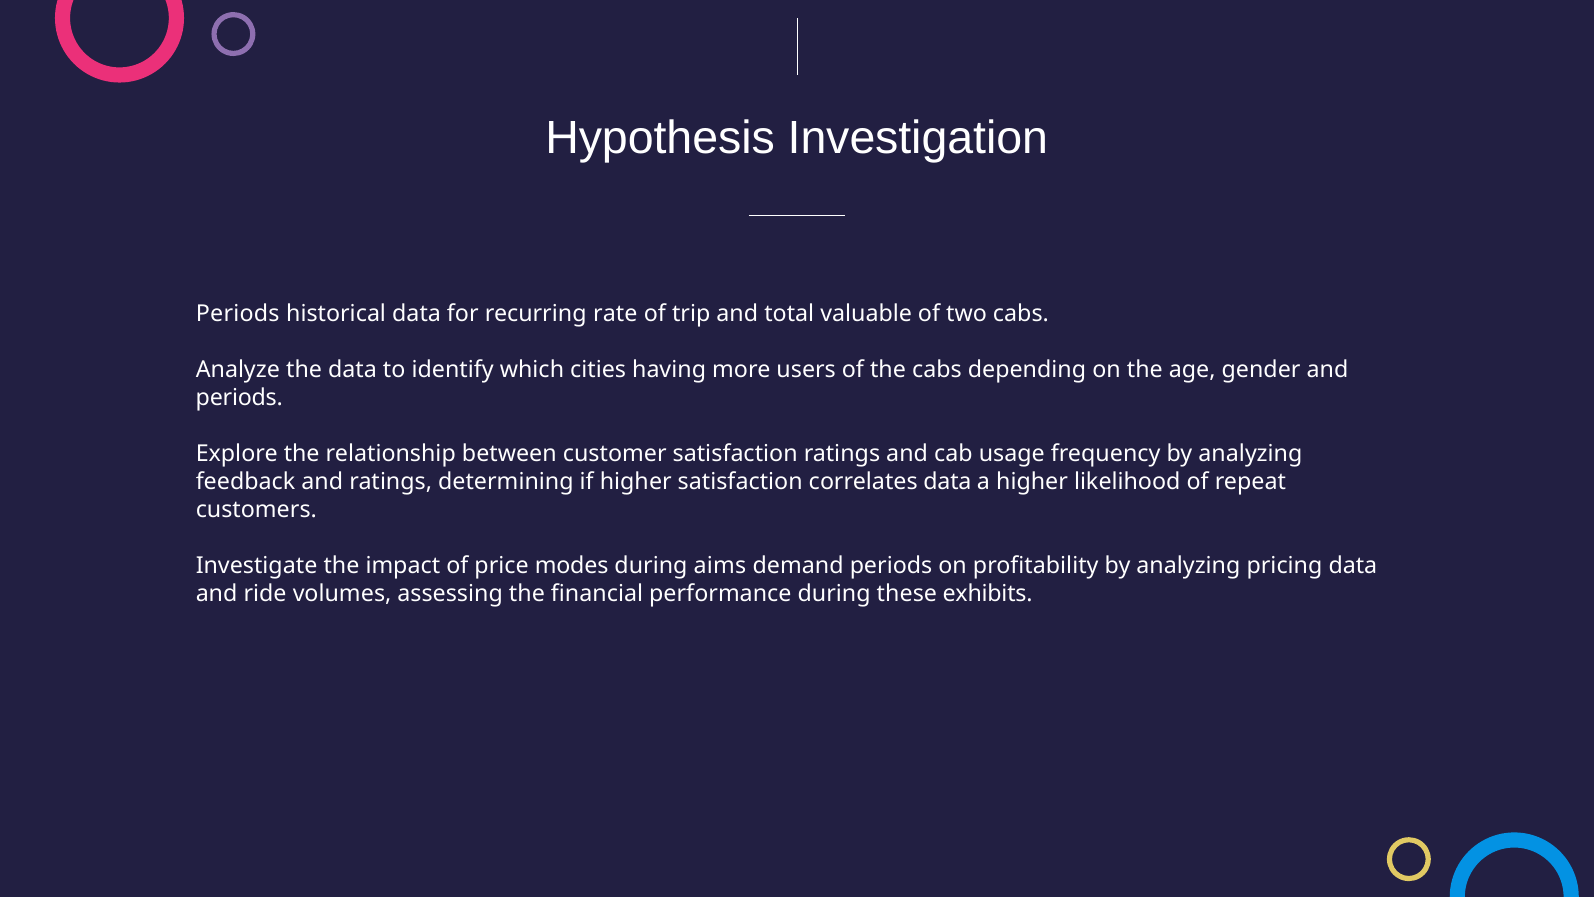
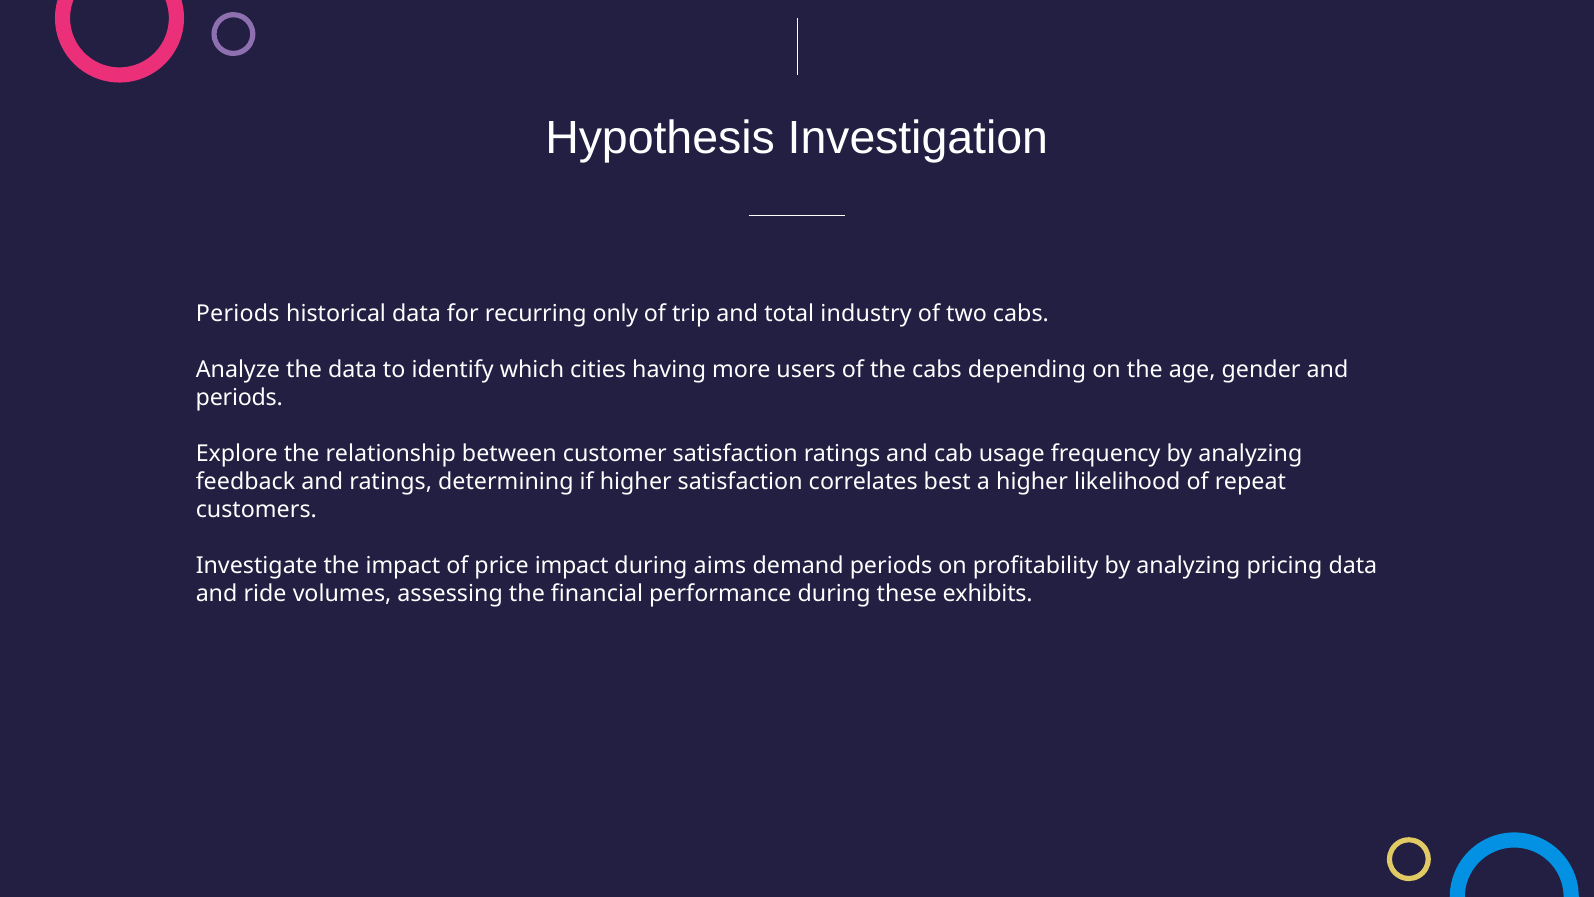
rate: rate -> only
valuable: valuable -> industry
correlates data: data -> best
price modes: modes -> impact
